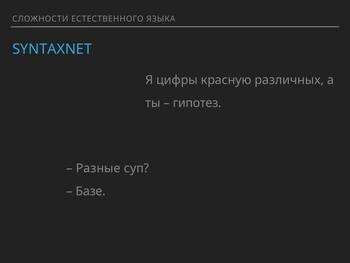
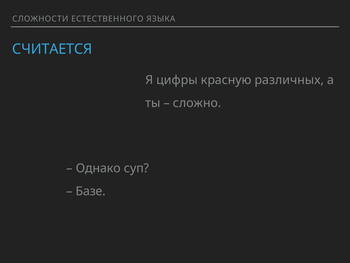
SYNTAXNET: SYNTAXNET -> СЧИТАЕТСЯ
гипотез: гипотез -> сложно
Разные: Разные -> Однако
